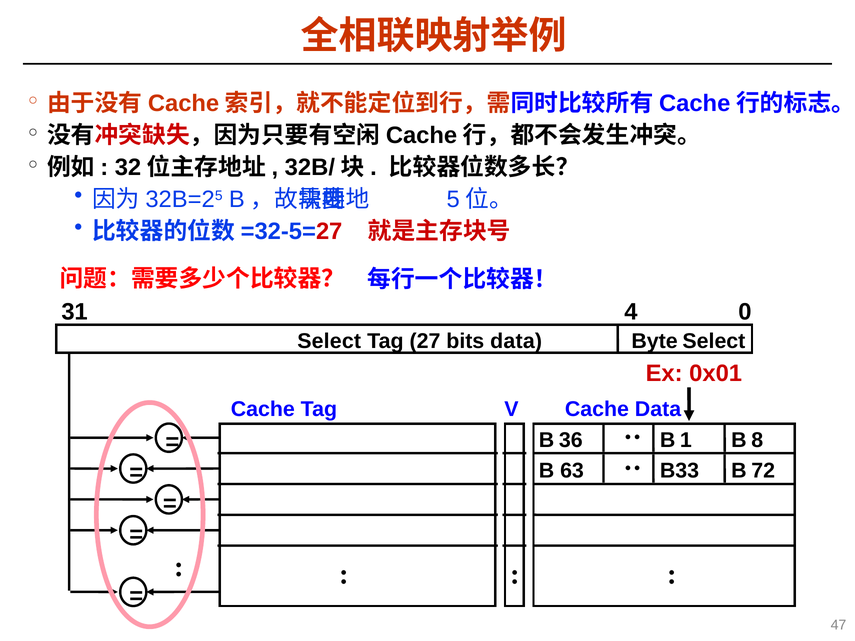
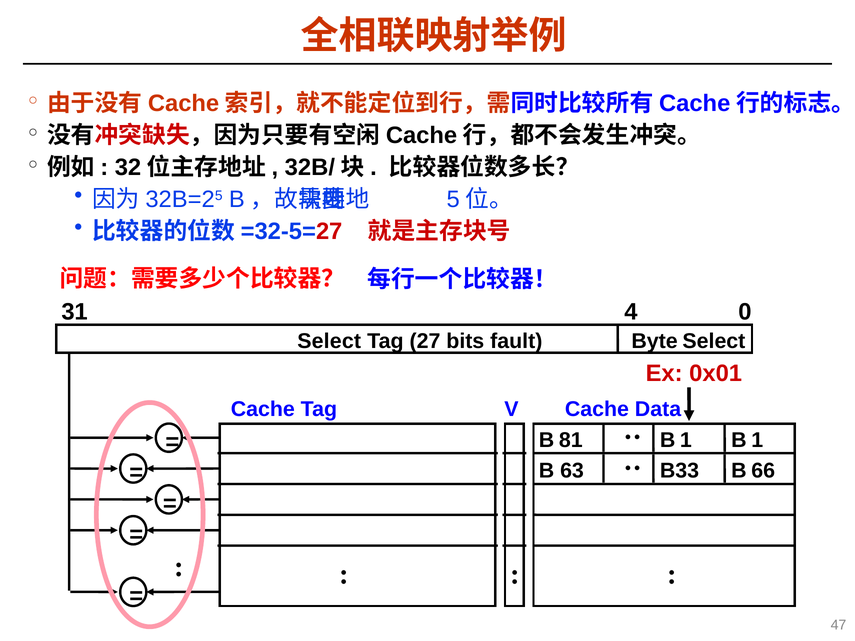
bits data: data -> fault
36: 36 -> 81
8 at (757, 440): 8 -> 1
72: 72 -> 66
